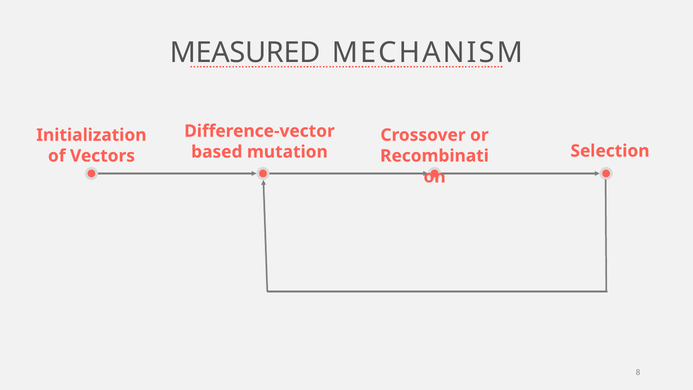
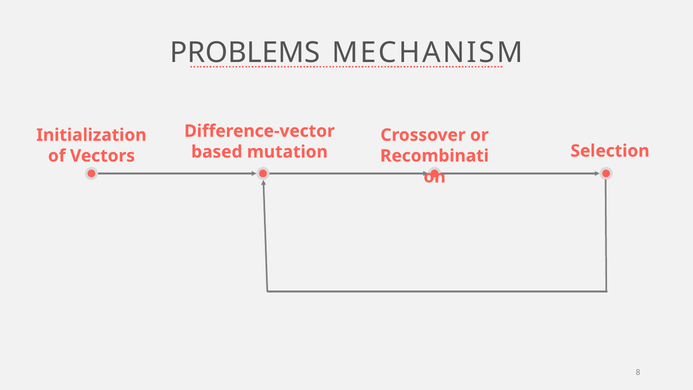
MEASURED: MEASURED -> PROBLEMS
